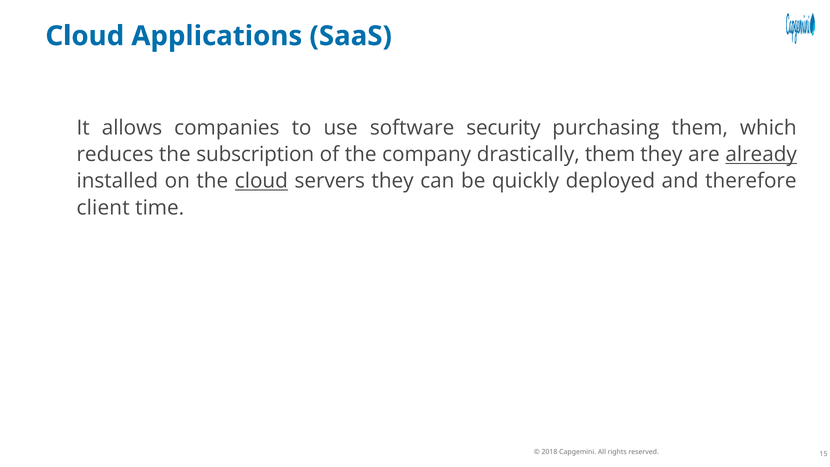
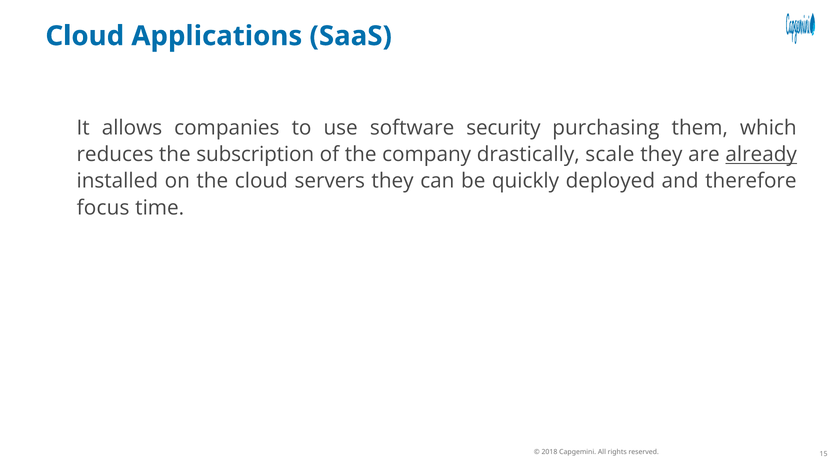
drastically them: them -> scale
cloud at (261, 181) underline: present -> none
client: client -> focus
